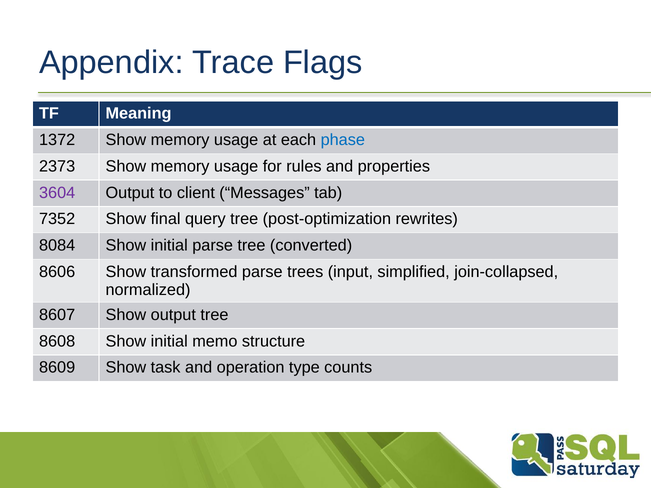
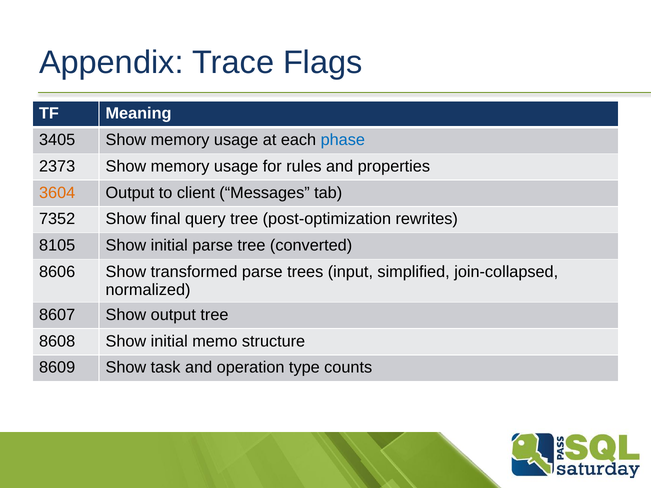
1372: 1372 -> 3405
3604 colour: purple -> orange
8084: 8084 -> 8105
